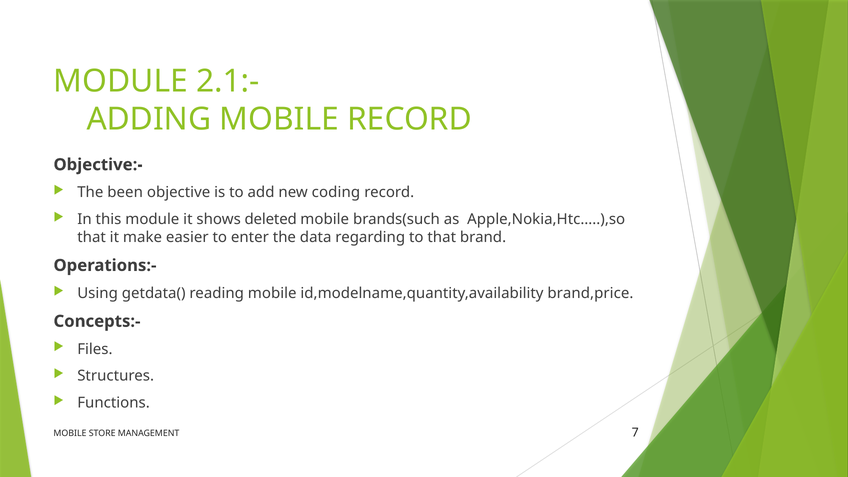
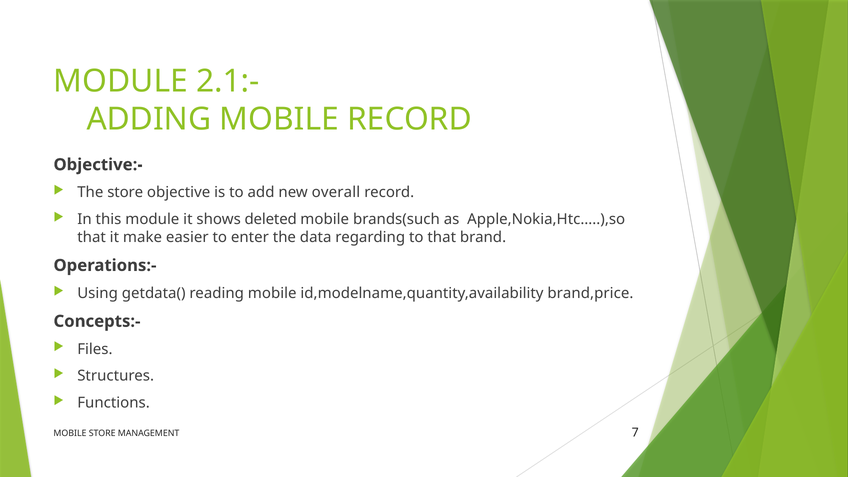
The been: been -> store
coding: coding -> overall
